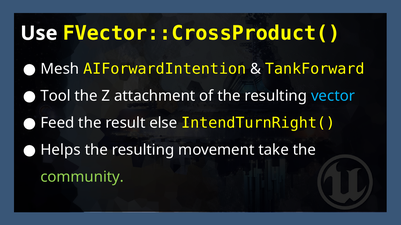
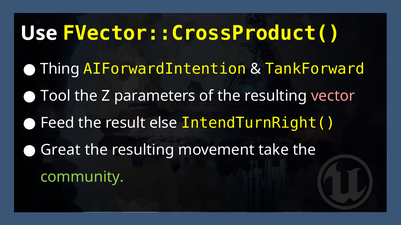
Mesh: Mesh -> Thing
attachment: attachment -> parameters
vector colour: light blue -> pink
Helps: Helps -> Great
